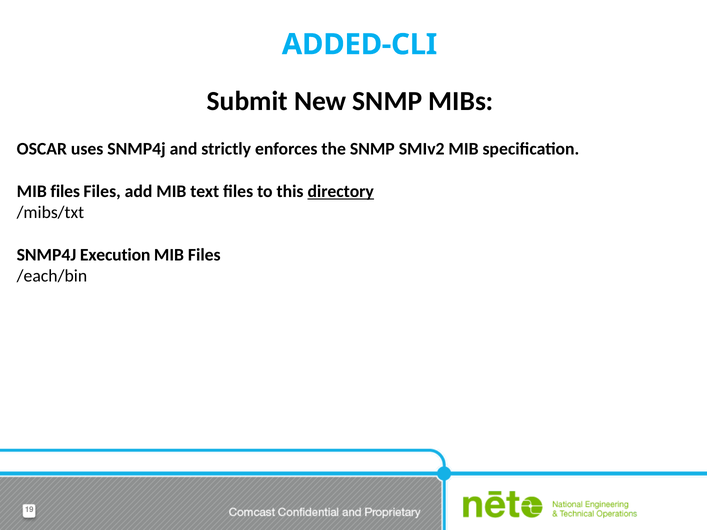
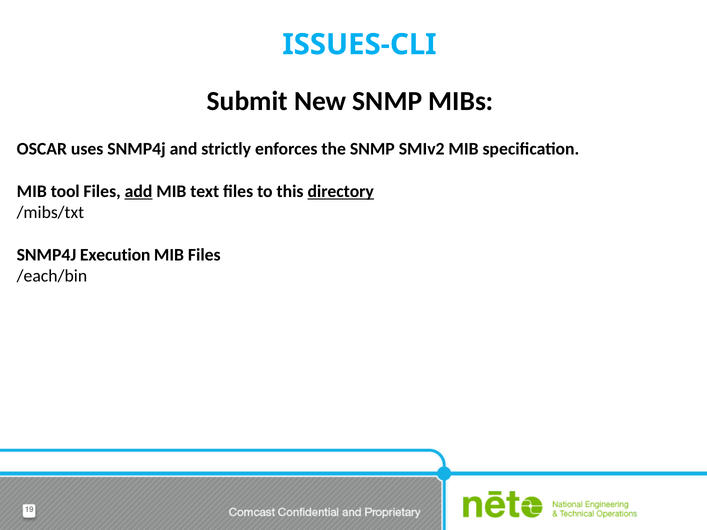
ADDED-CLI: ADDED-CLI -> ISSUES-CLI
files at (65, 191): files -> tool
add underline: none -> present
